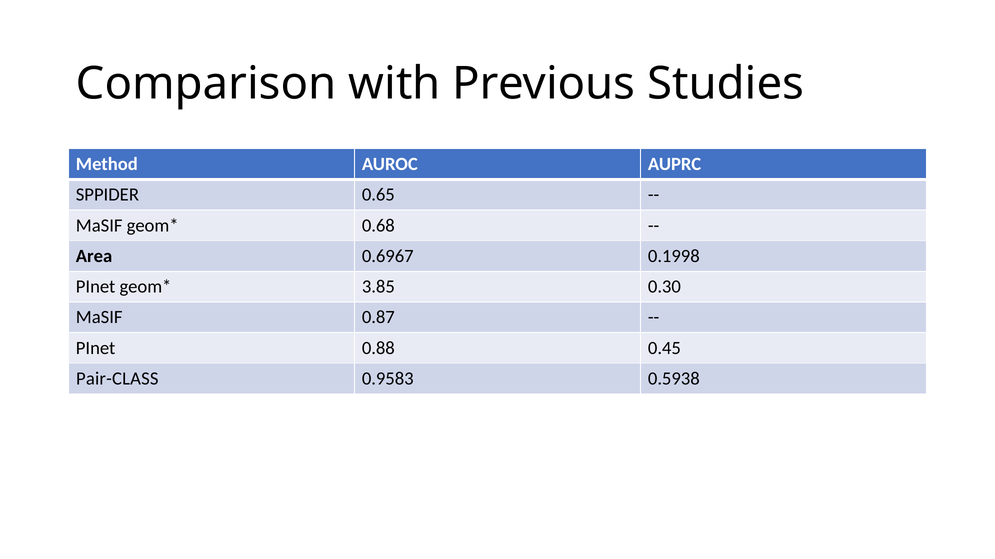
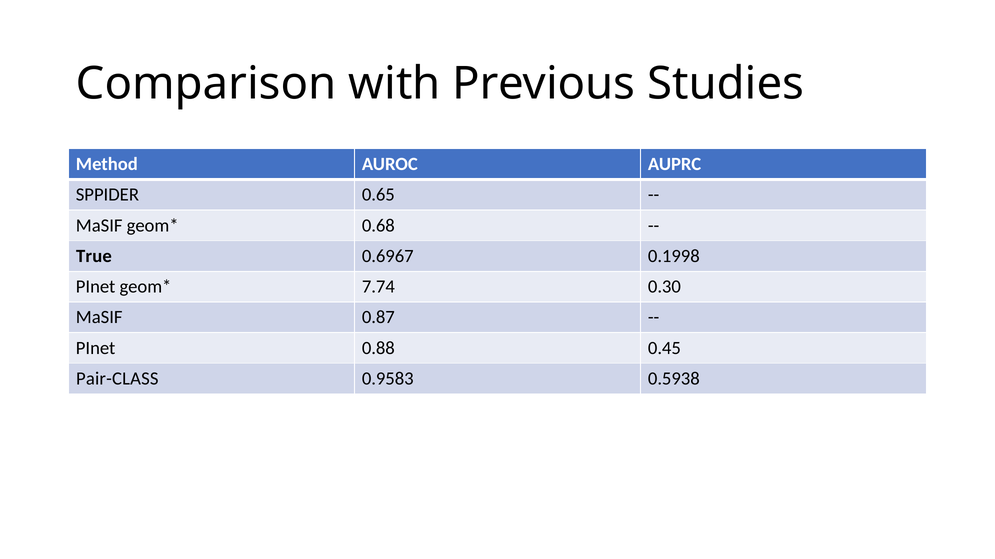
Area: Area -> True
3.85: 3.85 -> 7.74
